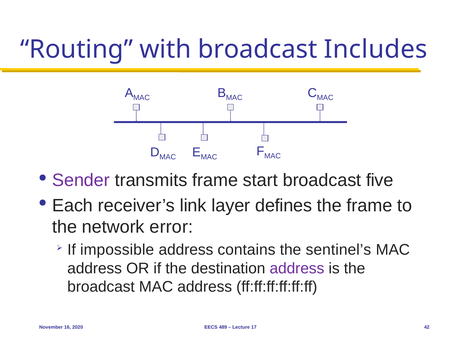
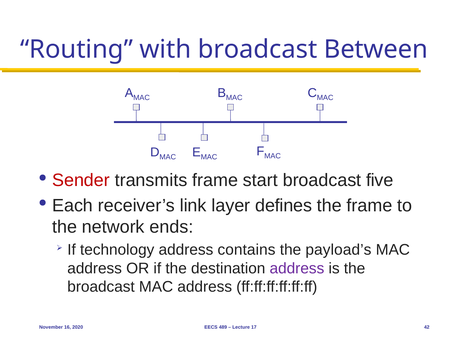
Includes: Includes -> Between
Sender colour: purple -> red
error: error -> ends
impossible: impossible -> technology
sentinel’s: sentinel’s -> payload’s
